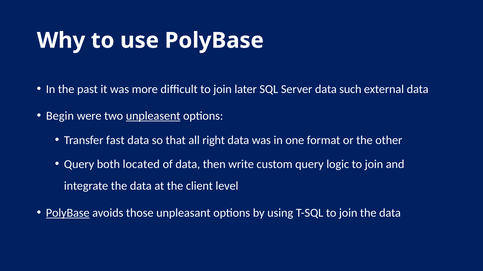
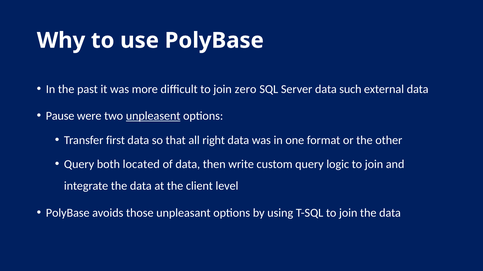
later: later -> zero
Begin: Begin -> Pause
fast: fast -> first
PolyBase at (68, 213) underline: present -> none
